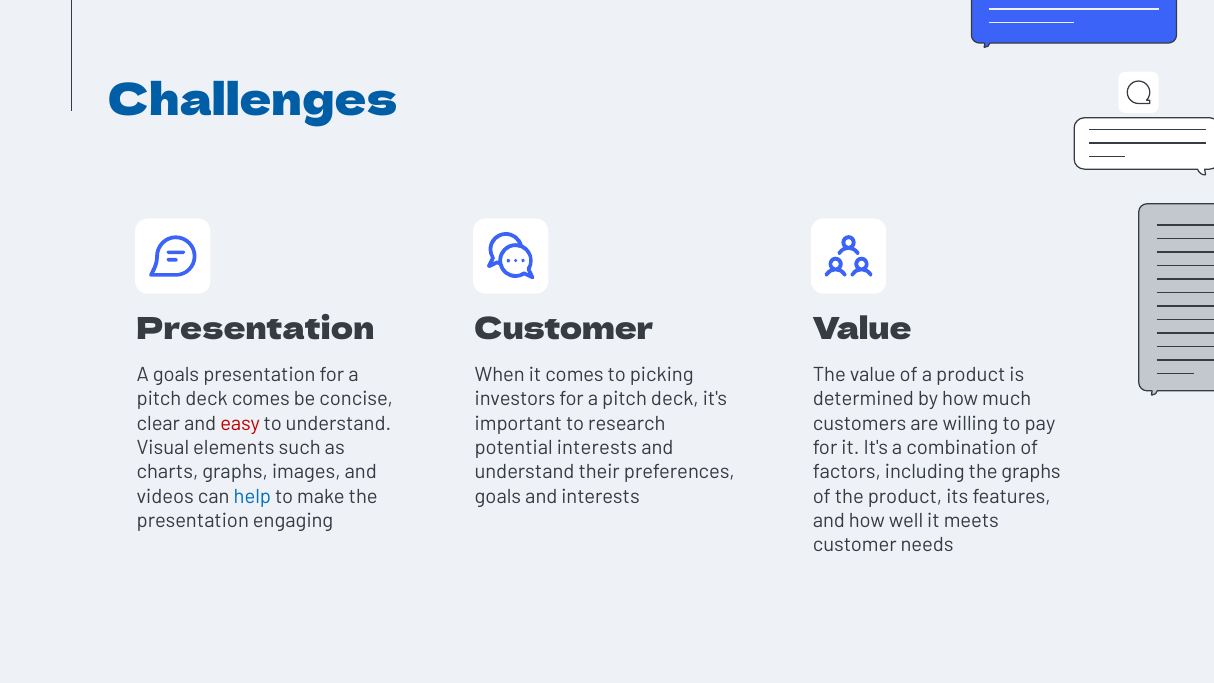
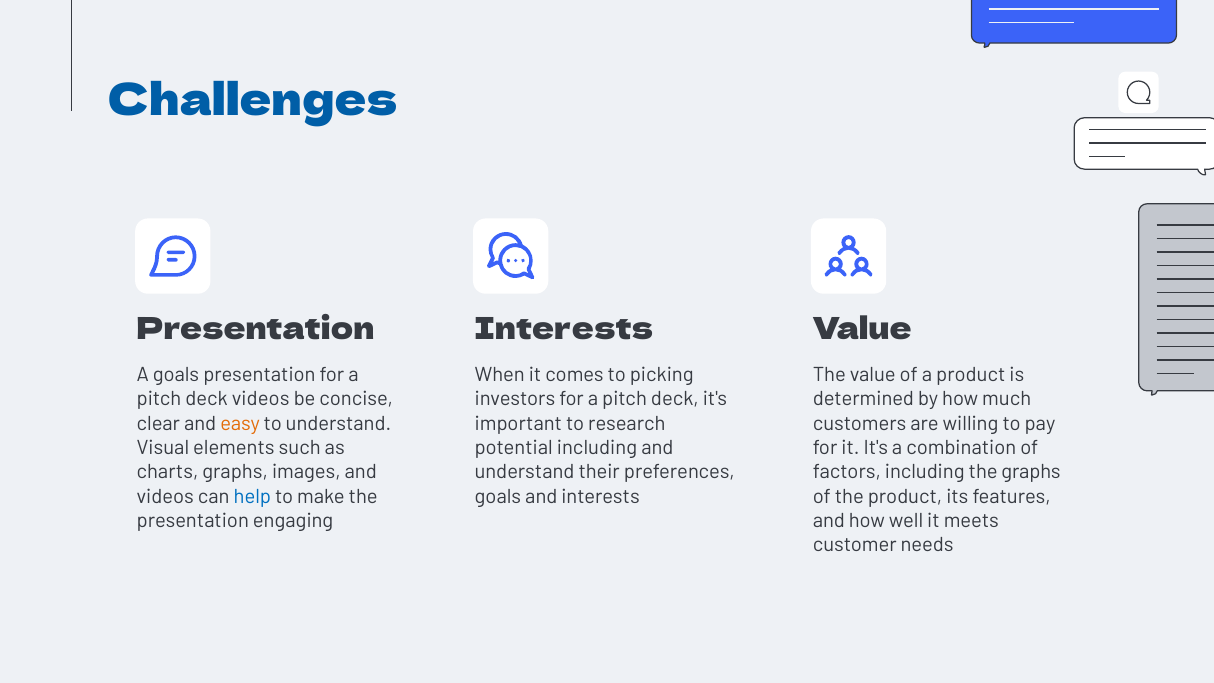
Presentation Customer: Customer -> Interests
deck comes: comes -> videos
easy colour: red -> orange
potential interests: interests -> including
